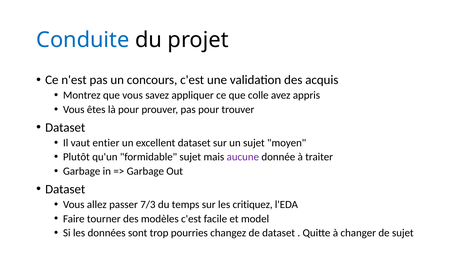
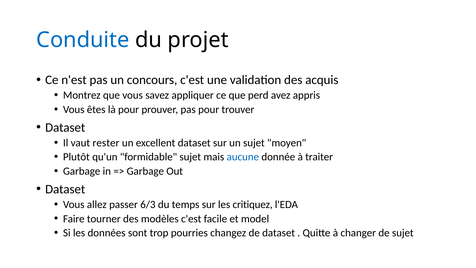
colle: colle -> perd
entier: entier -> rester
aucune colour: purple -> blue
7/3: 7/3 -> 6/3
